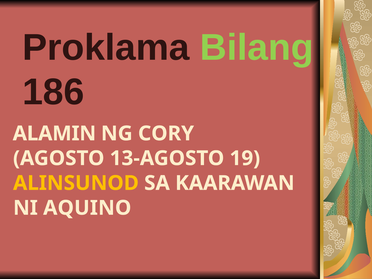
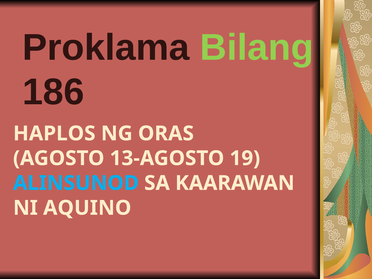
ALAMIN: ALAMIN -> HAPLOS
CORY: CORY -> ORAS
ALINSUNOD colour: yellow -> light blue
